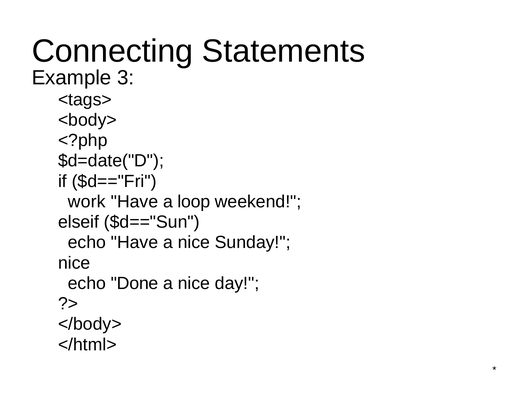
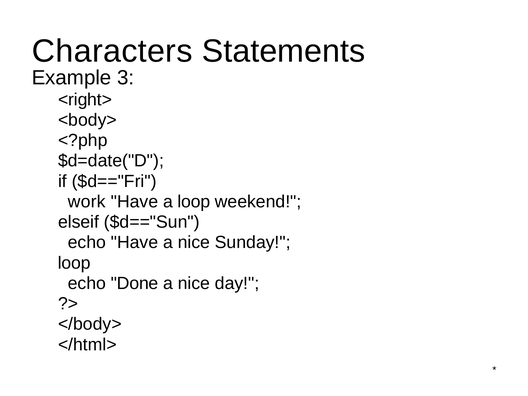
Connecting: Connecting -> Characters
<tags>: <tags> -> <right>
nice at (74, 263): nice -> loop
